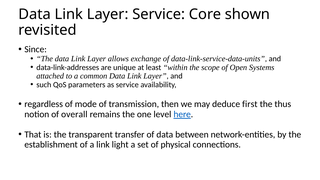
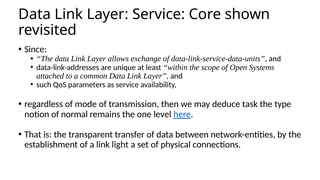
first: first -> task
thus: thus -> type
overall: overall -> normal
